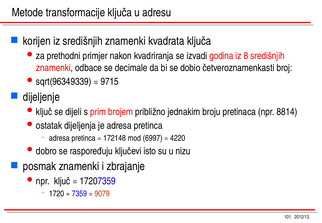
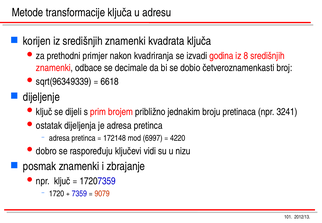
9715: 9715 -> 6618
8814: 8814 -> 3241
isto: isto -> vidi
